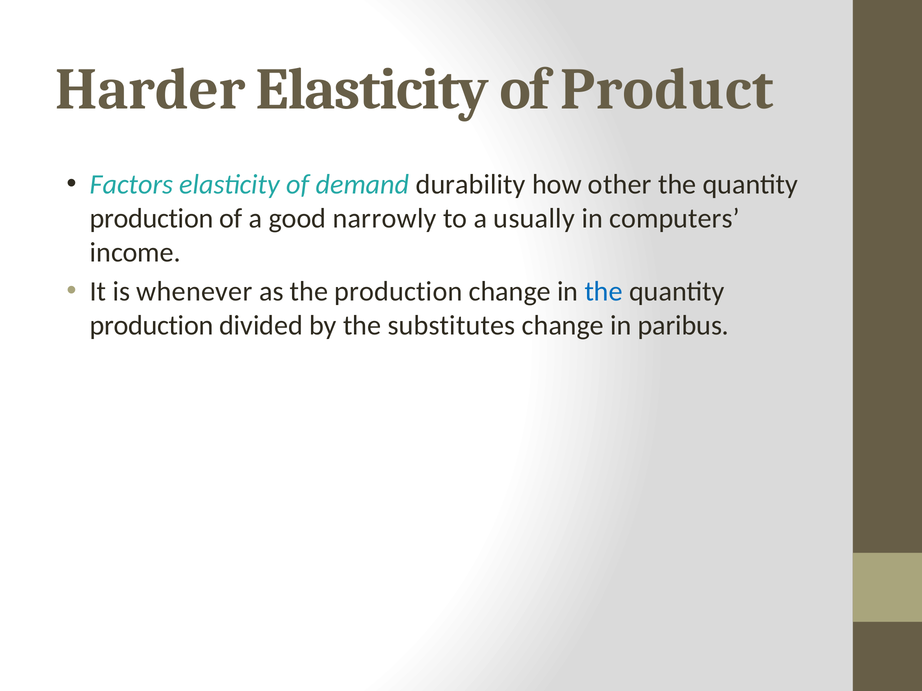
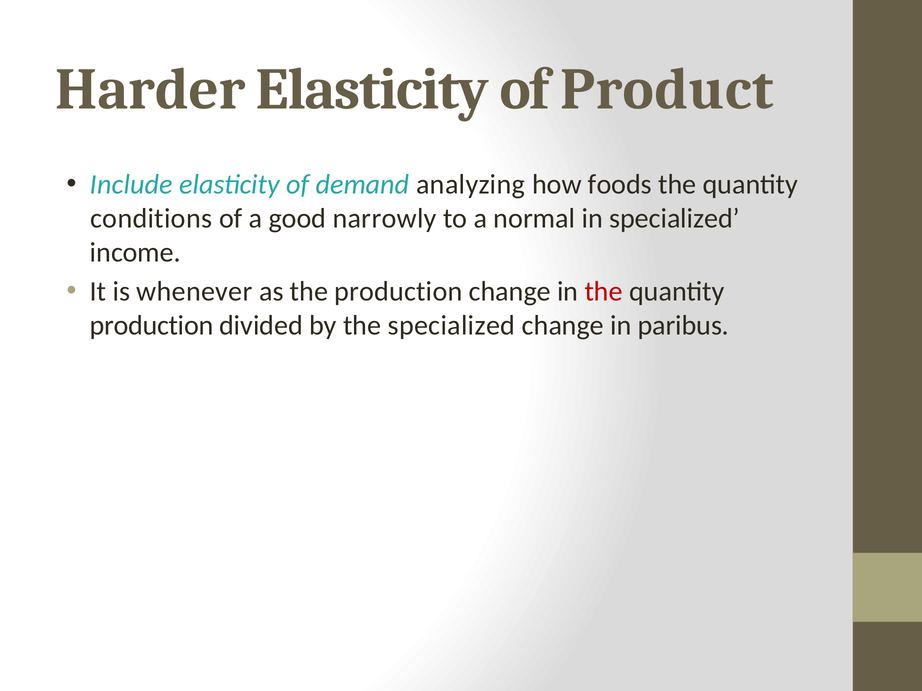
Factors: Factors -> Include
durability: durability -> analyzing
other: other -> foods
production at (152, 219): production -> conditions
usually: usually -> normal
in computers: computers -> specialized
the at (604, 292) colour: blue -> red
the substitutes: substitutes -> specialized
